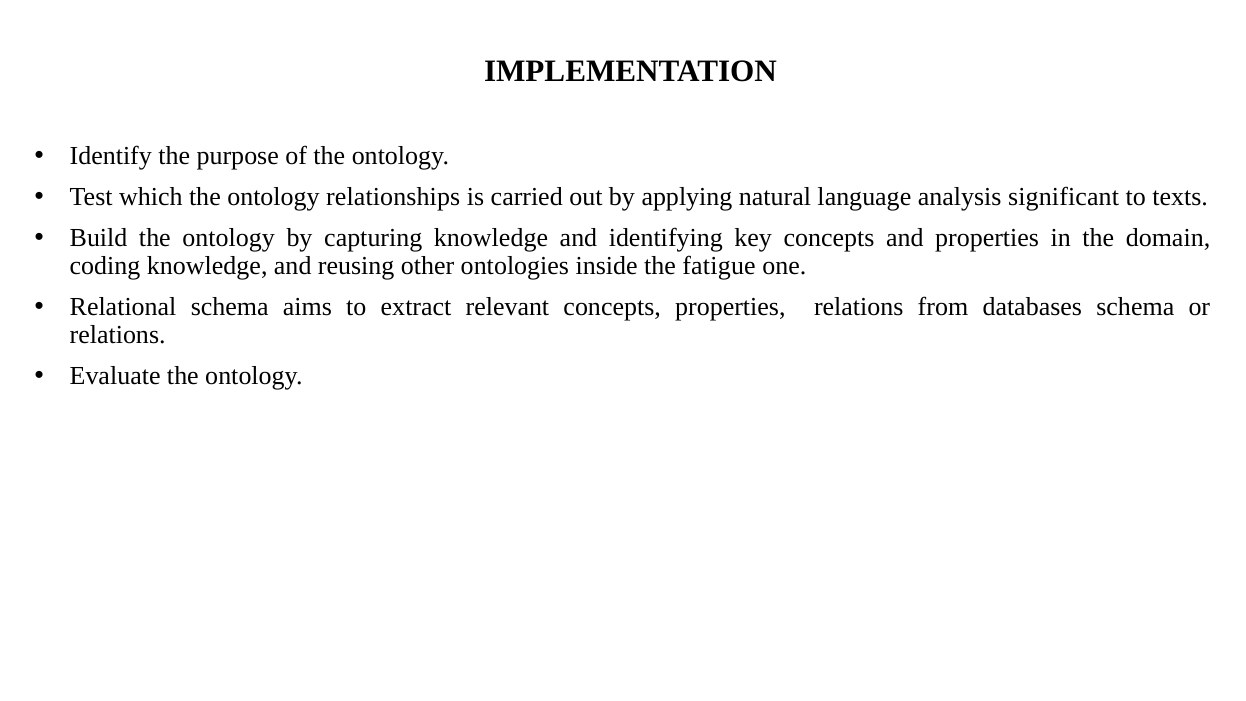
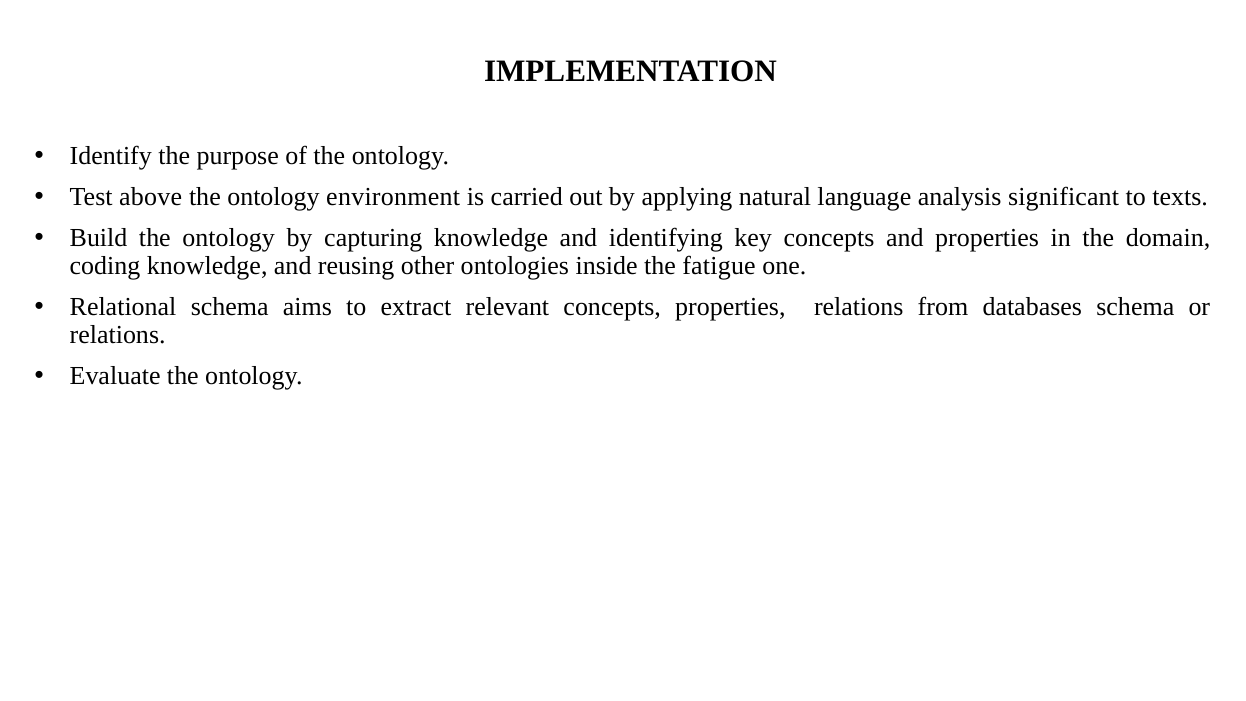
which: which -> above
relationships: relationships -> environment
